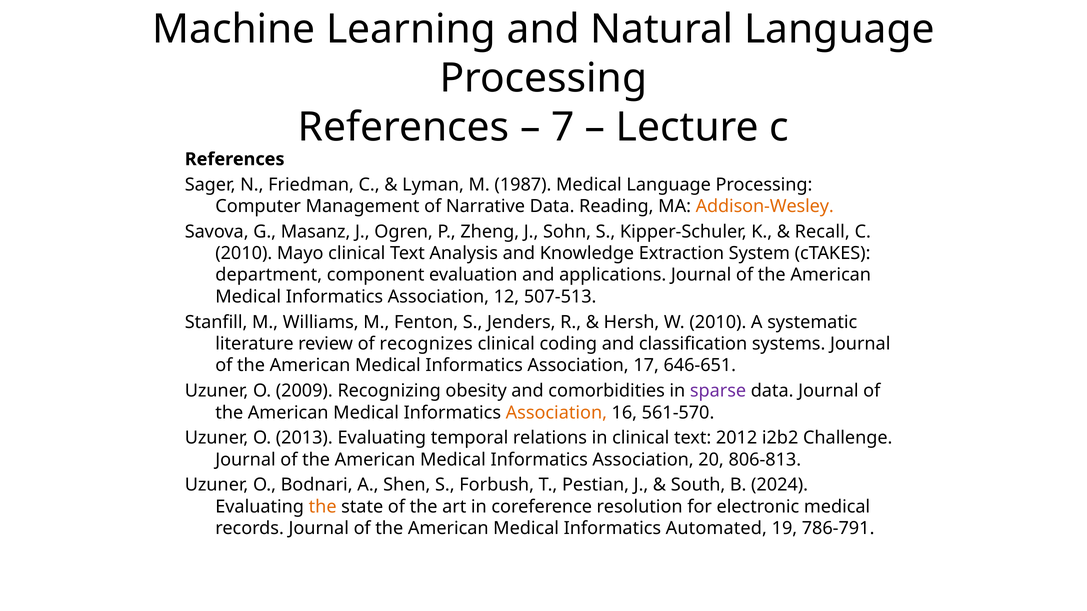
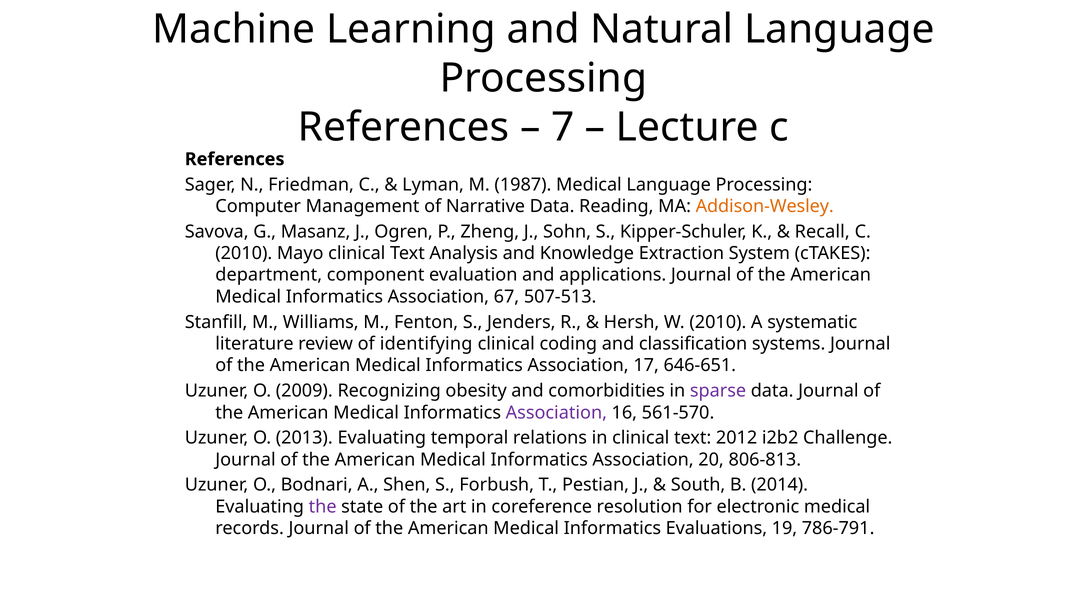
12: 12 -> 67
recognizes: recognizes -> identifying
Association at (556, 413) colour: orange -> purple
2024: 2024 -> 2014
the at (323, 507) colour: orange -> purple
Automated: Automated -> Evaluations
